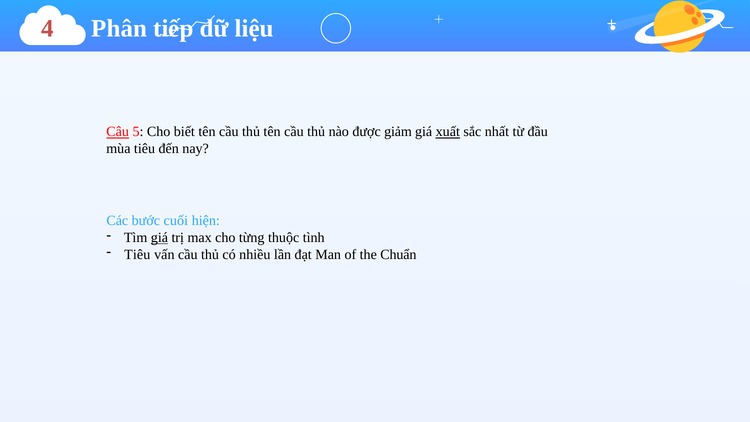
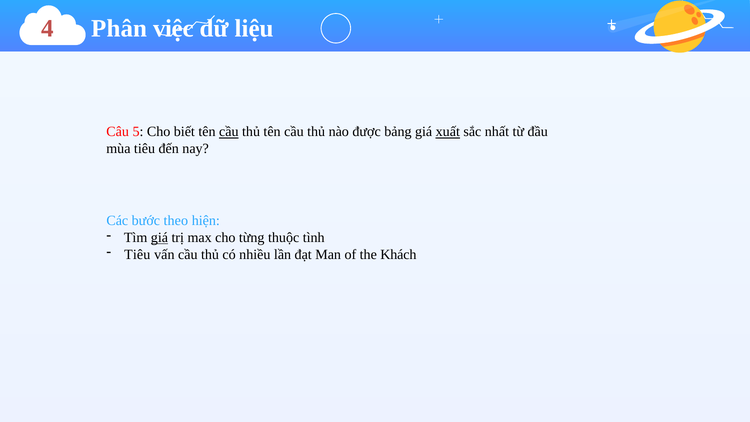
tiếp: tiếp -> việc
Câu underline: present -> none
cầu at (229, 132) underline: none -> present
giảm: giảm -> bảng
cuối: cuối -> theo
Chuẩn: Chuẩn -> Khách
